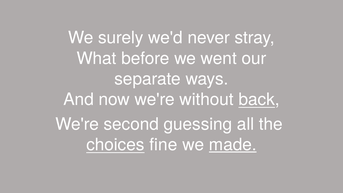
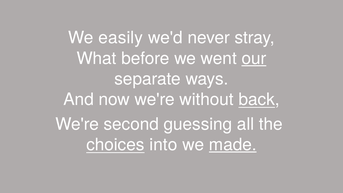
surely: surely -> easily
our underline: none -> present
fine: fine -> into
